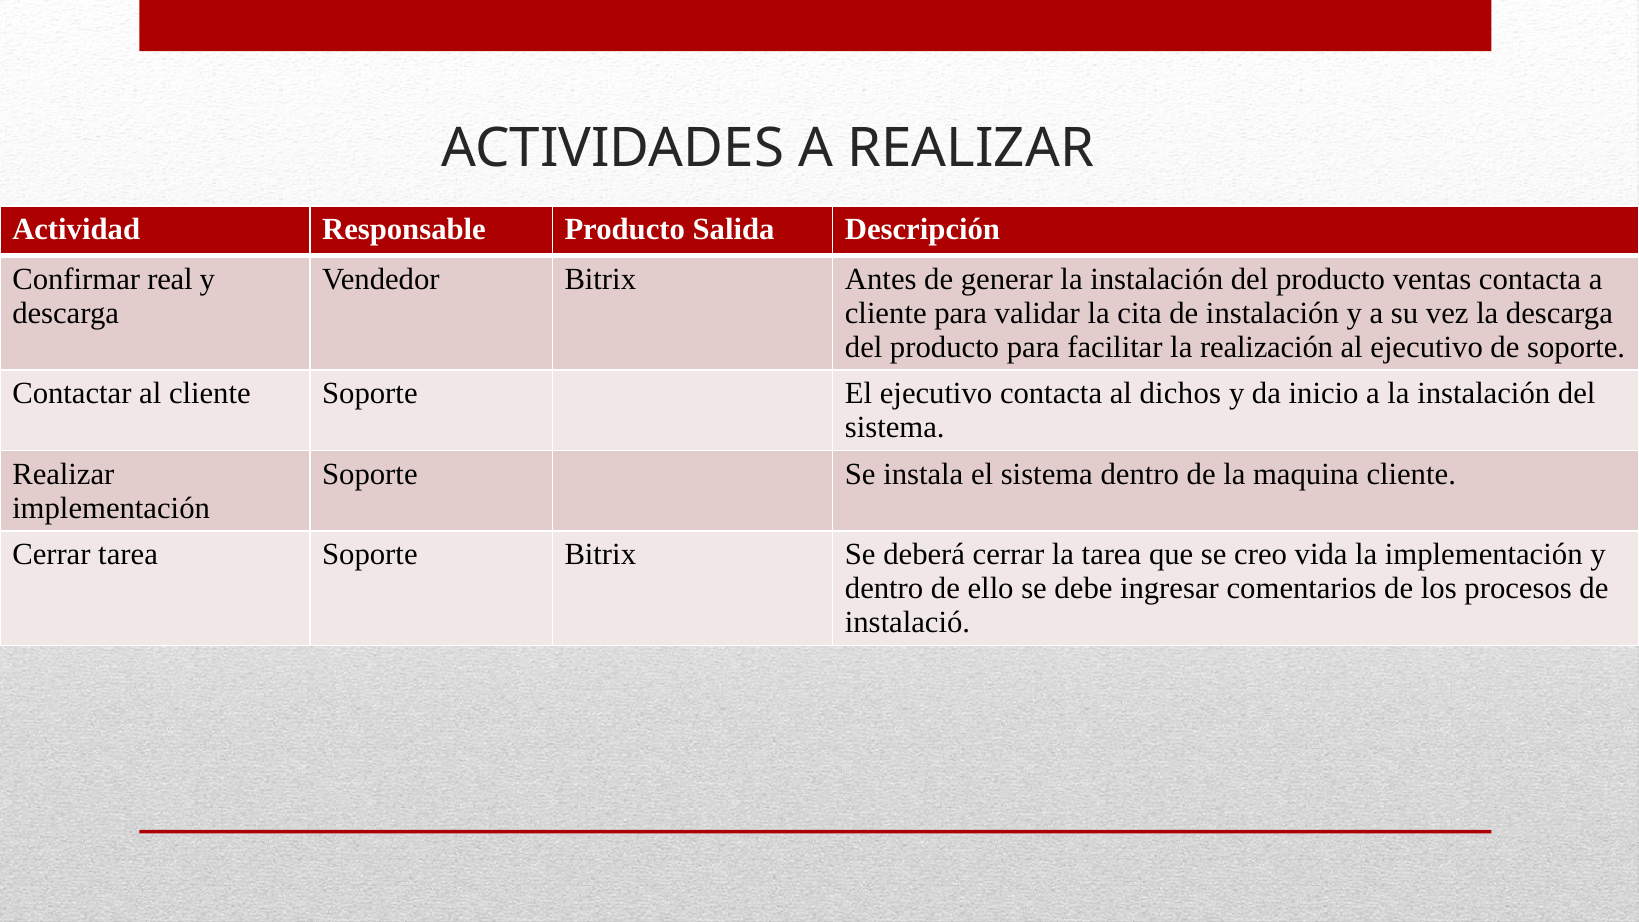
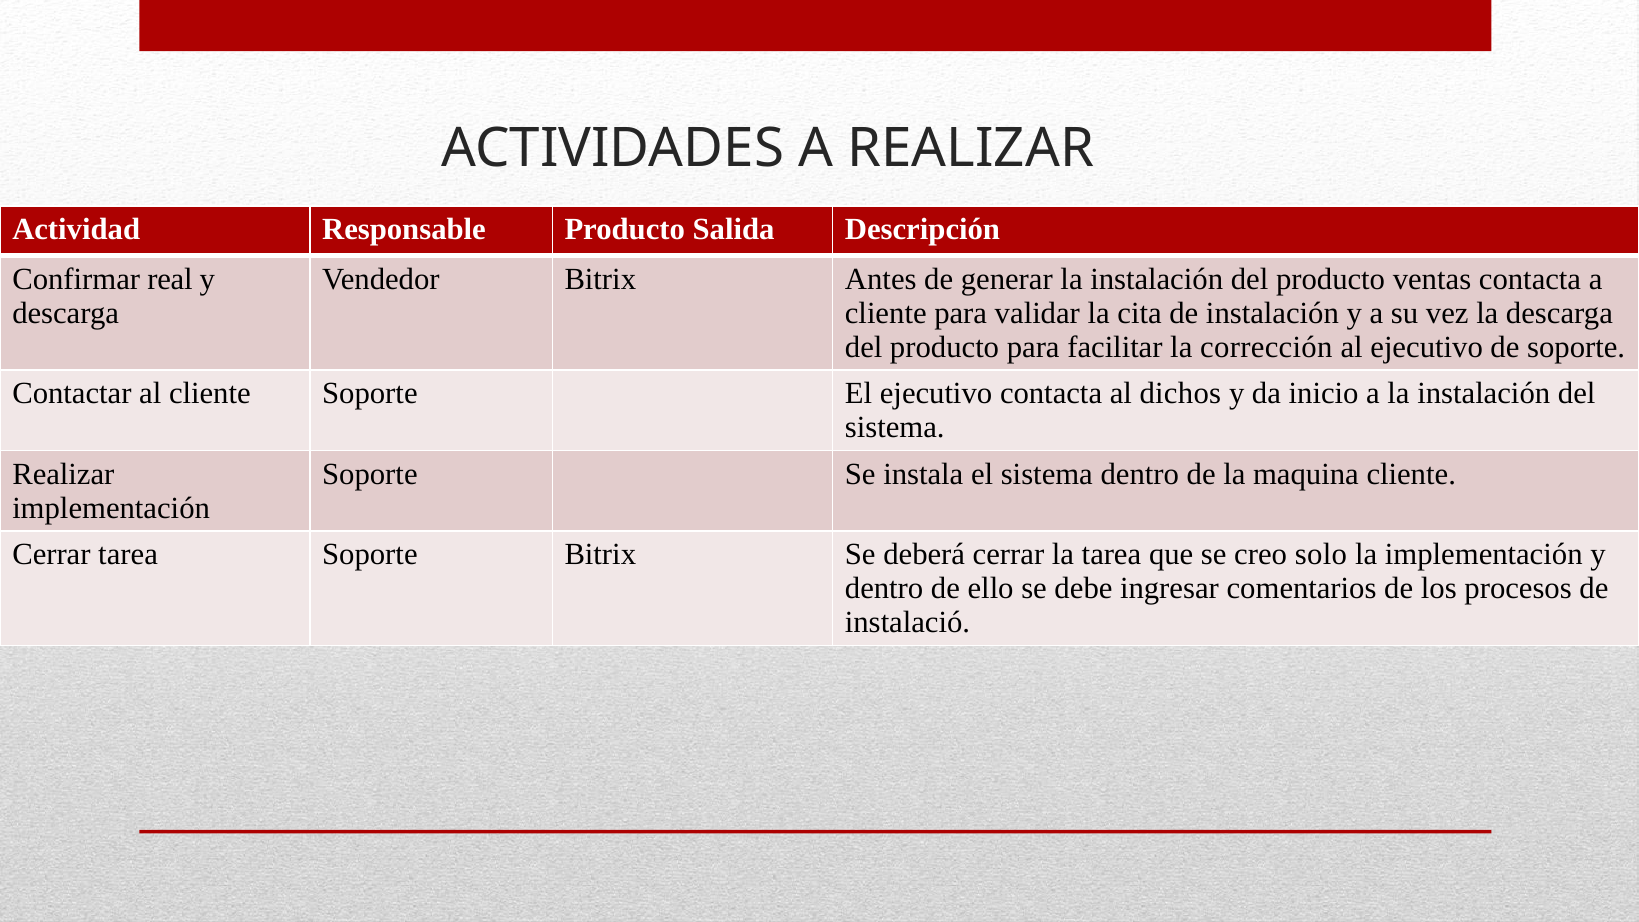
realización: realización -> corrección
vida: vida -> solo
